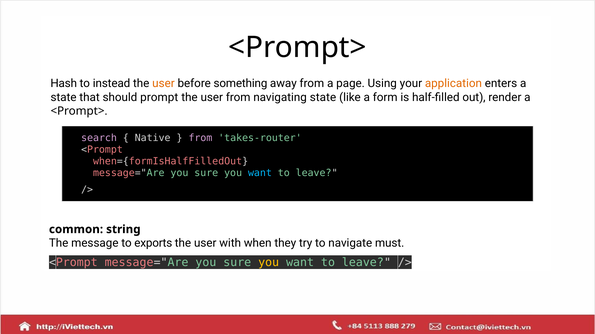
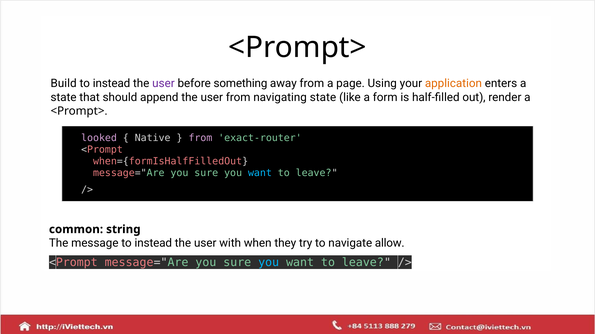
Hash: Hash -> Build
user at (163, 84) colour: orange -> purple
prompt: prompt -> append
search: search -> looked
takes-router: takes-router -> exact-router
message to exports: exports -> instead
must: must -> allow
you at (269, 263) colour: yellow -> light blue
